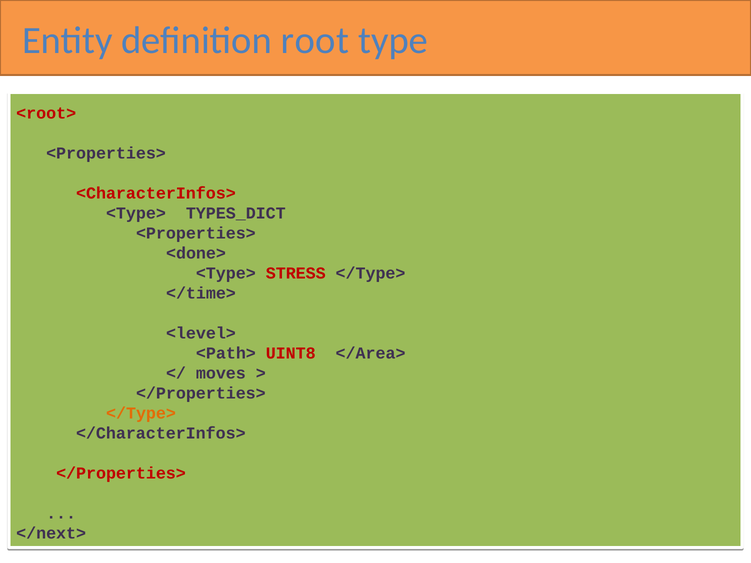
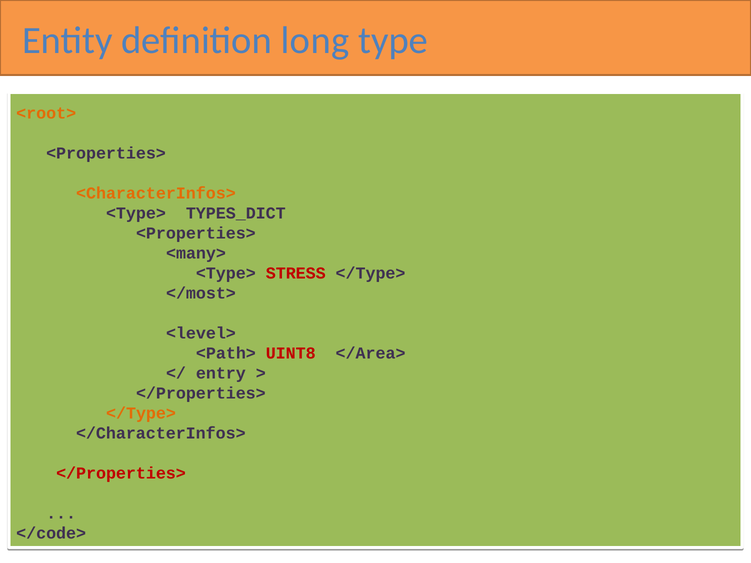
root: root -> long
<root> colour: red -> orange
<CharacterInfos> colour: red -> orange
<done>: <done> -> <many>
</time>: </time> -> </most>
moves: moves -> entry
</next>: </next> -> </code>
